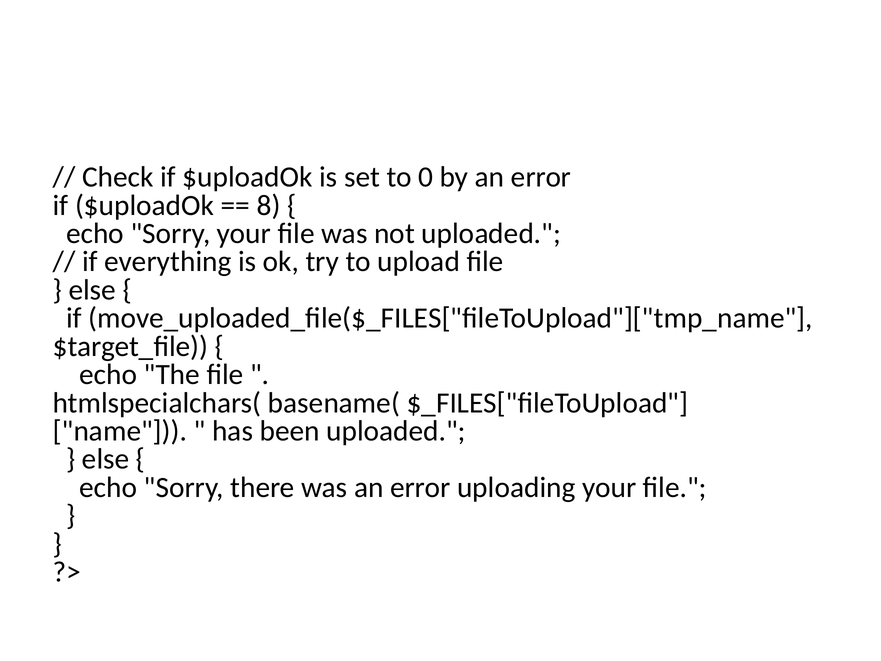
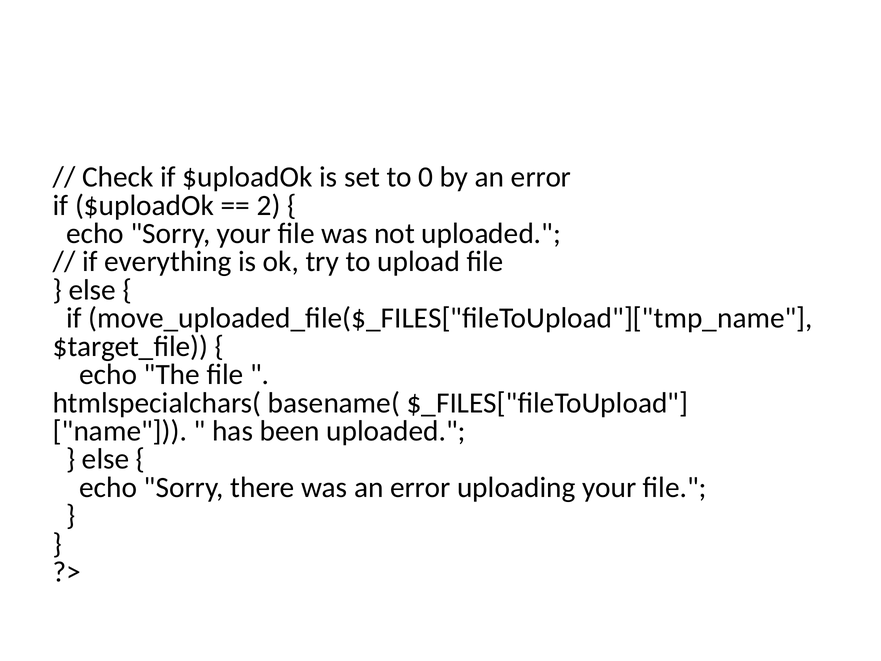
8: 8 -> 2
